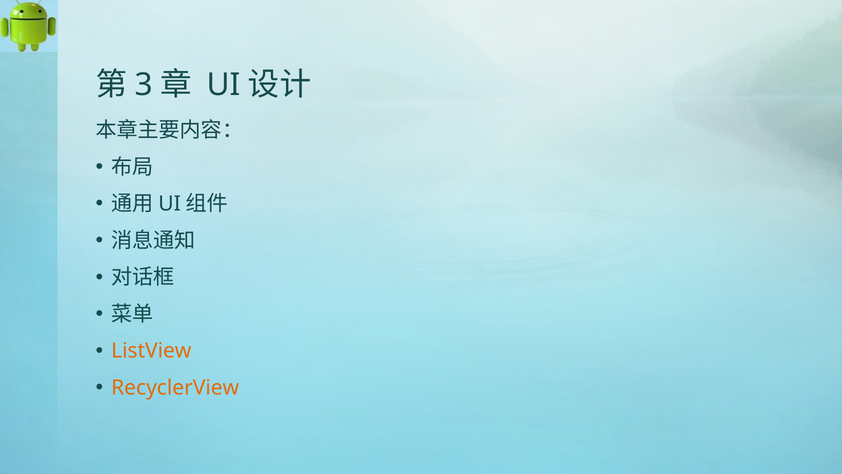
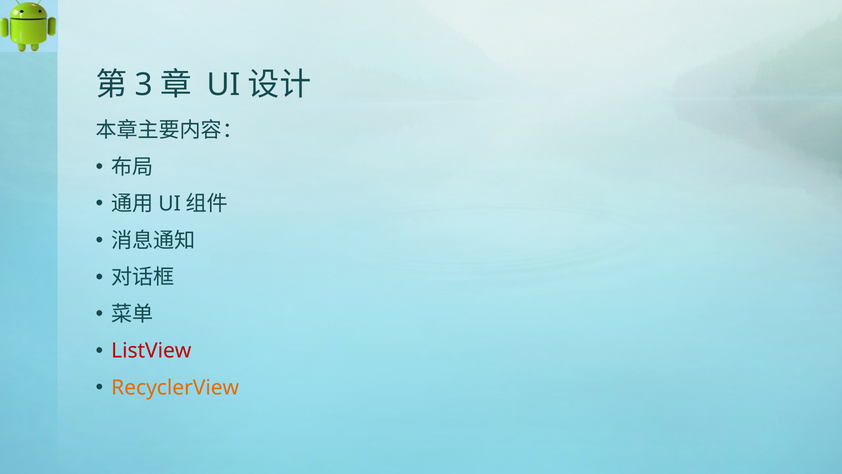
ListView colour: orange -> red
